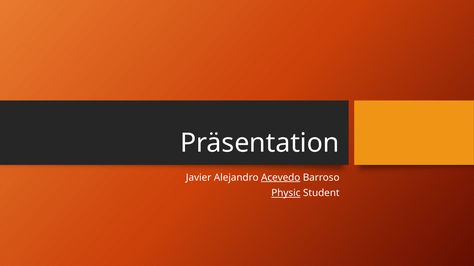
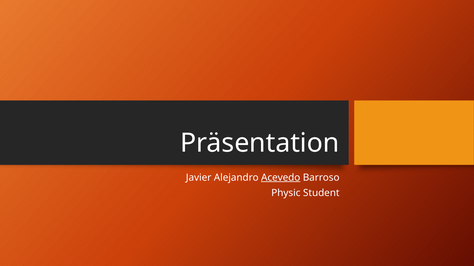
Physic underline: present -> none
